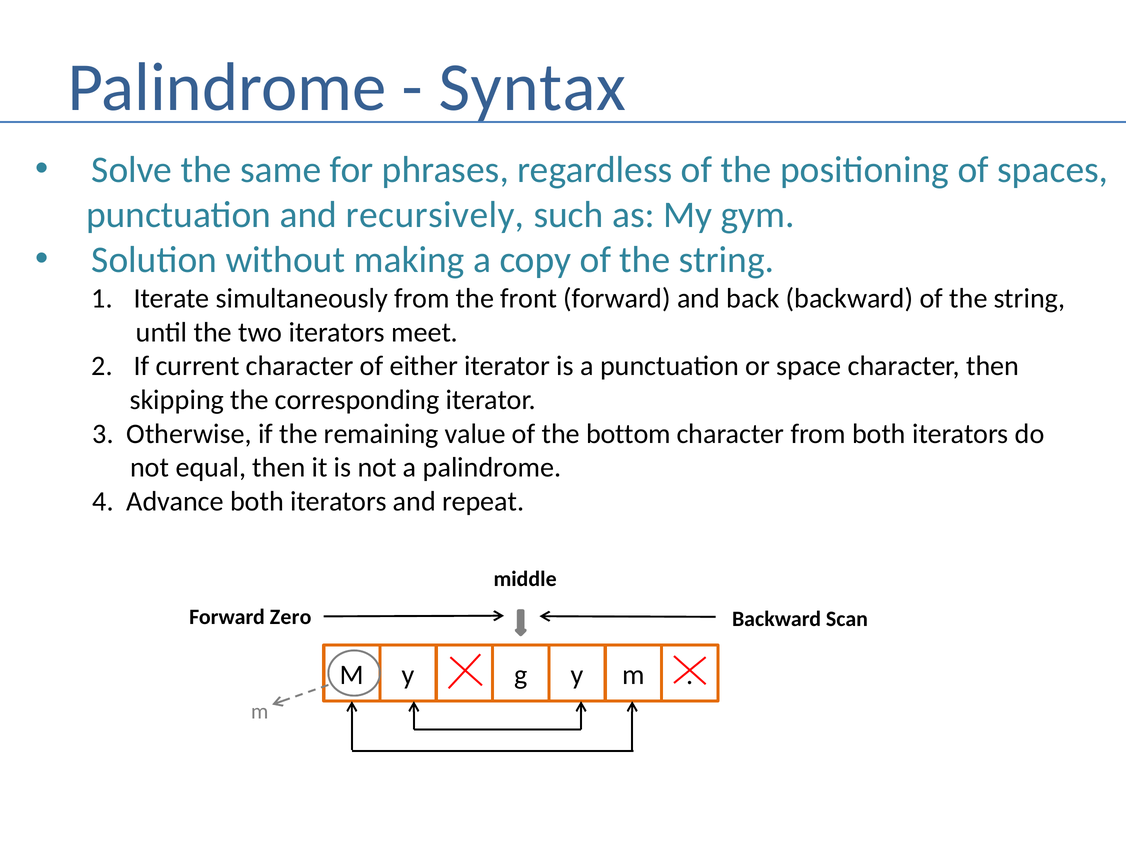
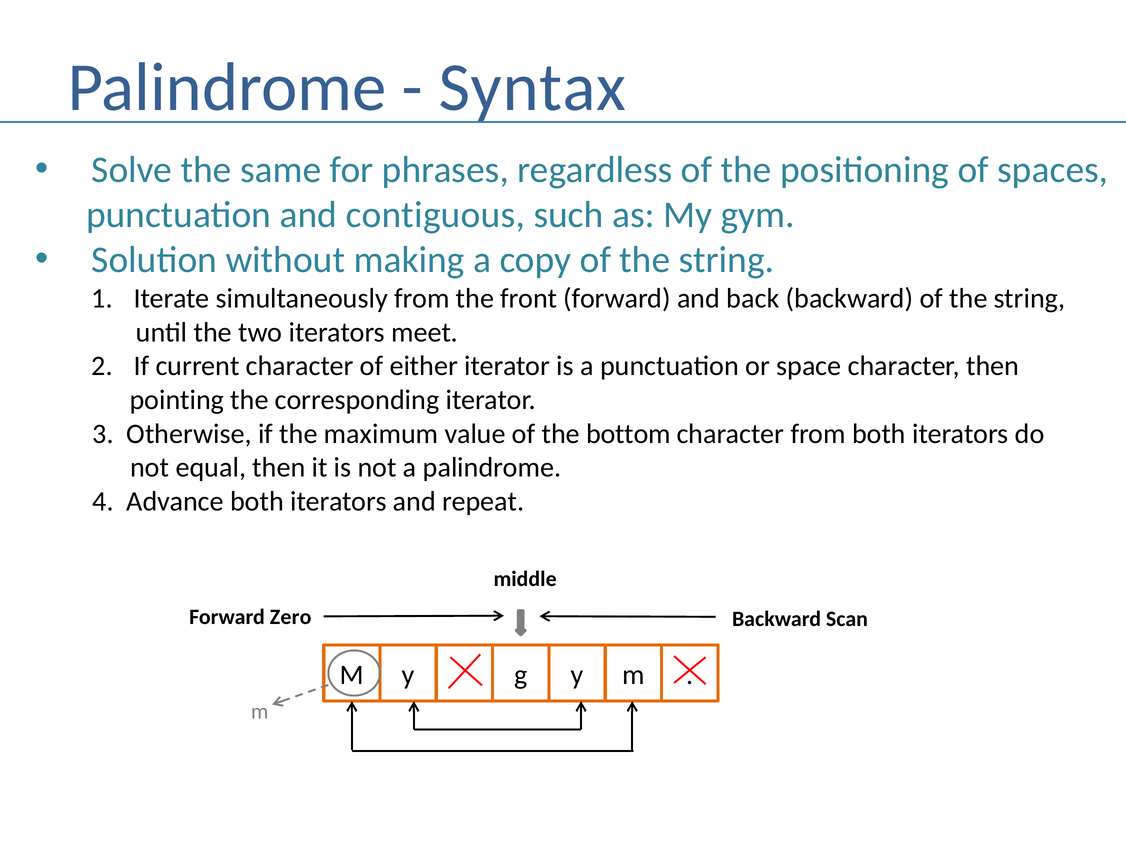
recursively: recursively -> contiguous
skipping: skipping -> pointing
remaining: remaining -> maximum
